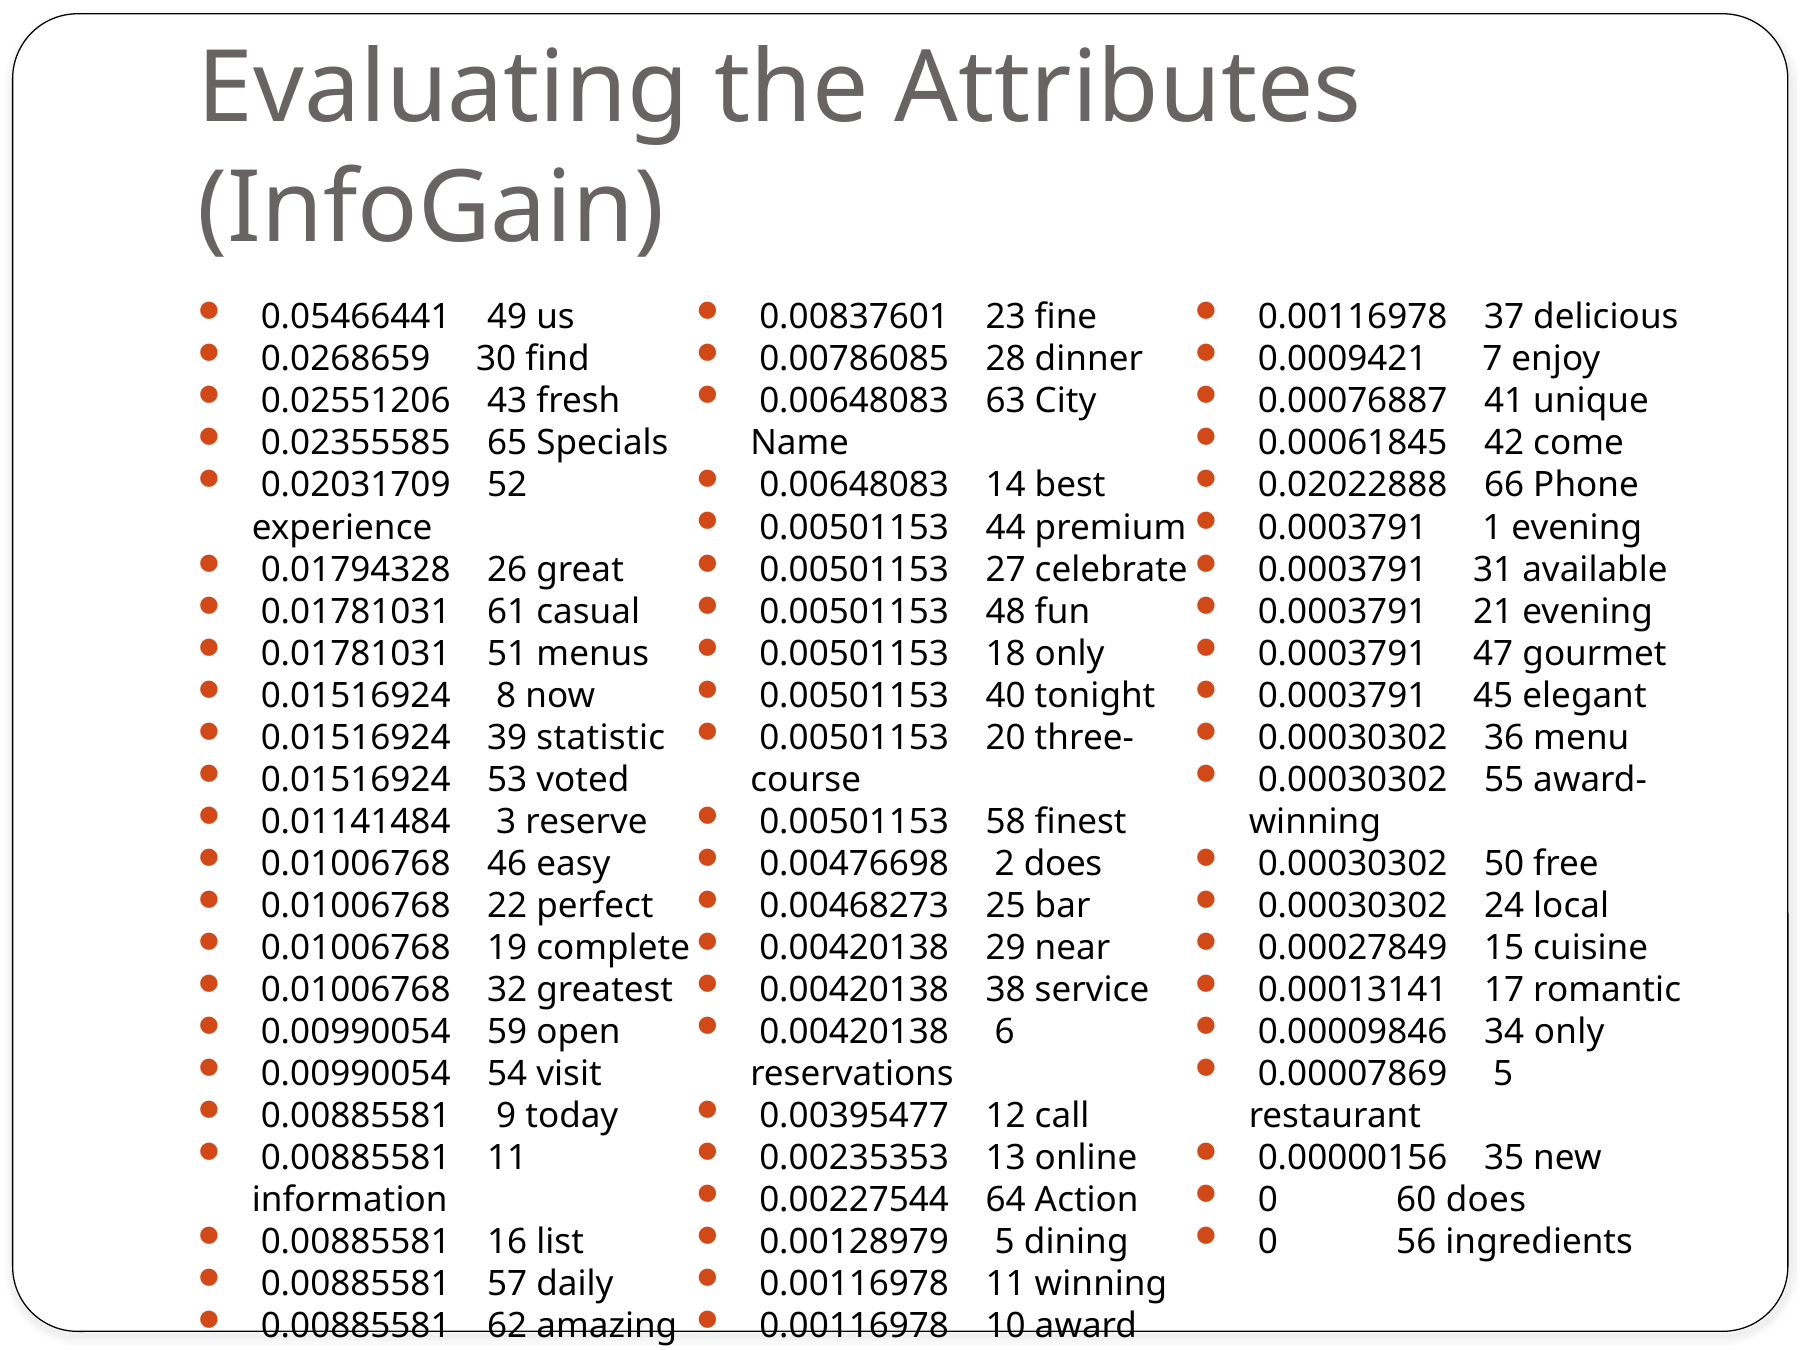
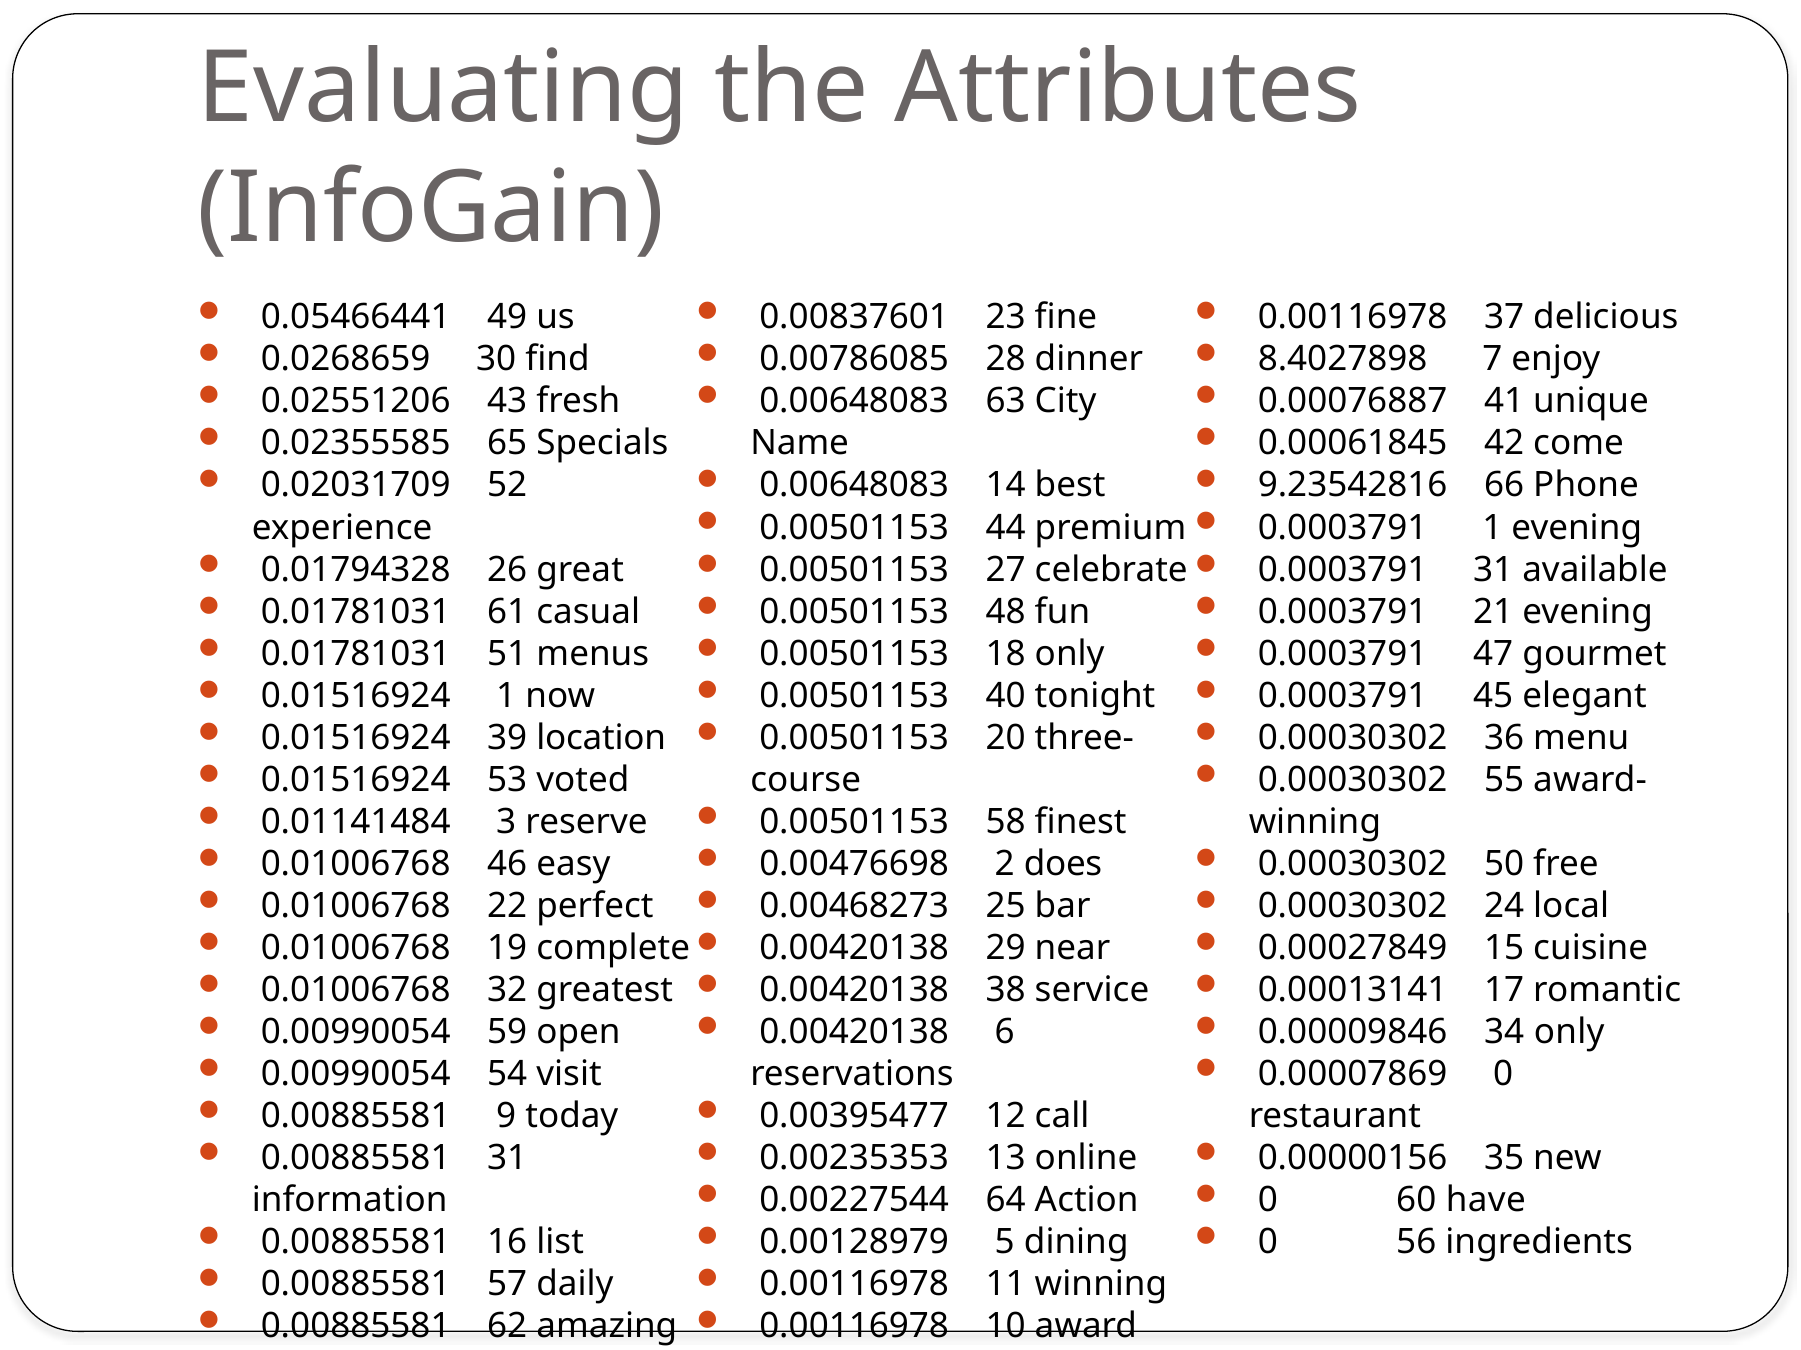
0.0009421: 0.0009421 -> 8.4027898
0.02022888: 0.02022888 -> 9.23542816
0.01516924 8: 8 -> 1
statistic: statistic -> location
0.00007869 5: 5 -> 0
0.00885581 11: 11 -> 31
60 does: does -> have
